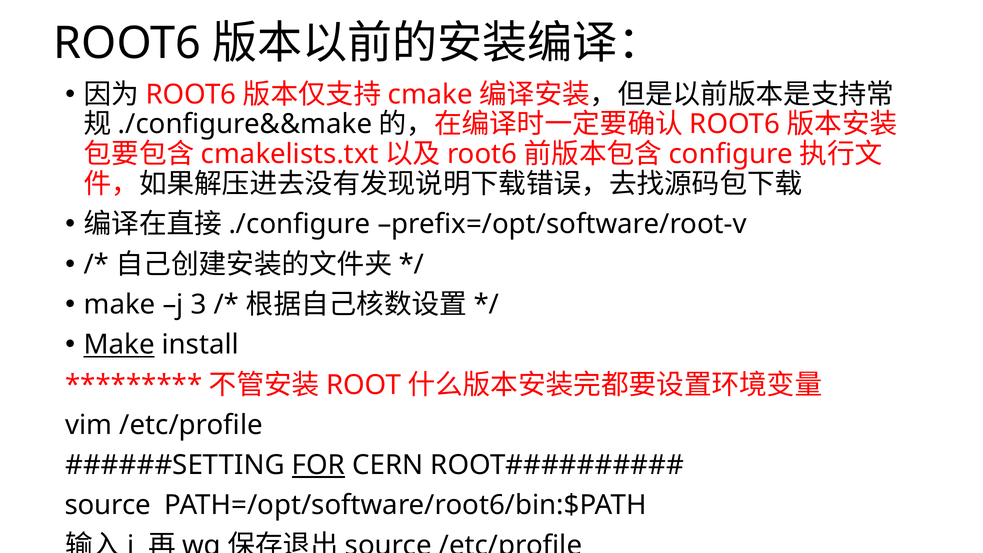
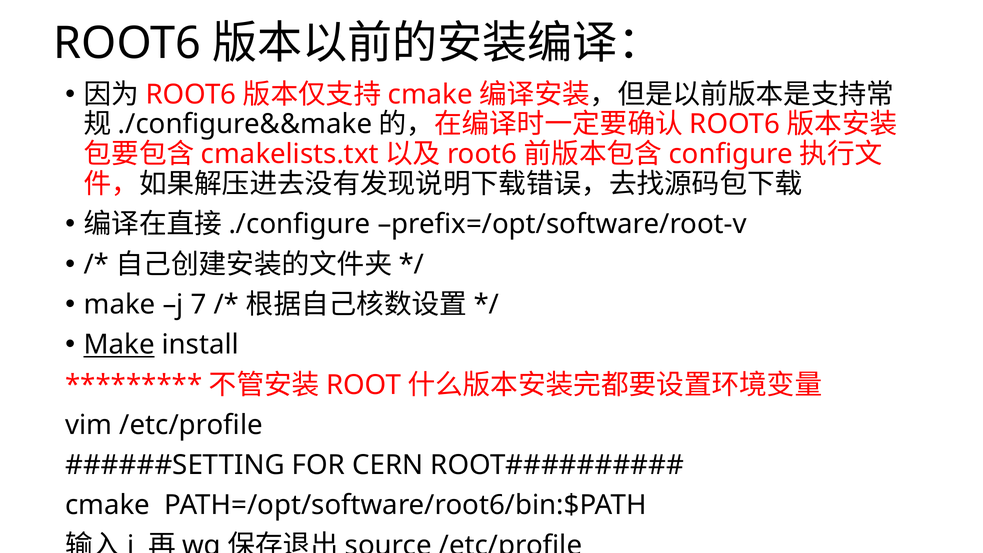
3: 3 -> 7
FOR underline: present -> none
source at (108, 505): source -> cmake
